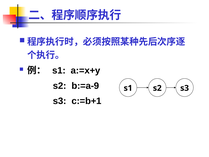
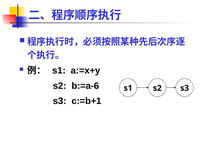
b:=a-9: b:=a-9 -> b:=a-6
